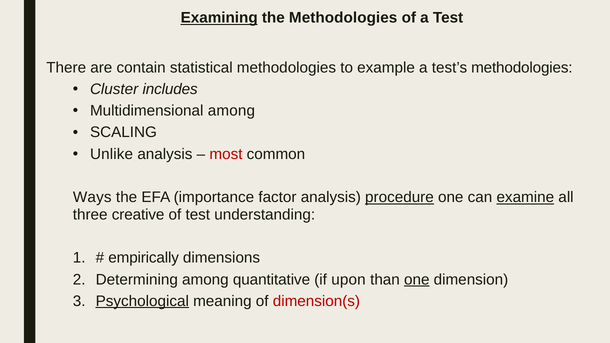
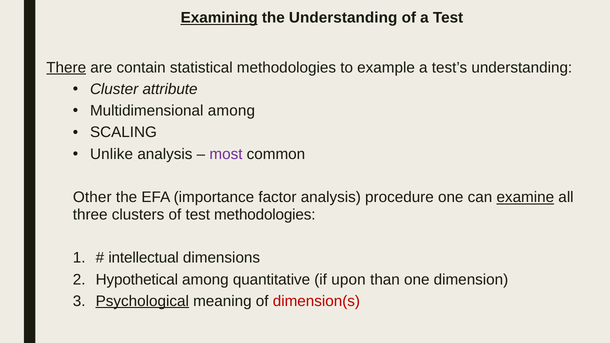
the Methodologies: Methodologies -> Understanding
There underline: none -> present
test’s methodologies: methodologies -> understanding
includes: includes -> attribute
most colour: red -> purple
Ways: Ways -> Other
procedure underline: present -> none
creative: creative -> clusters
test understanding: understanding -> methodologies
empirically: empirically -> intellectual
Determining: Determining -> Hypothetical
one at (417, 280) underline: present -> none
